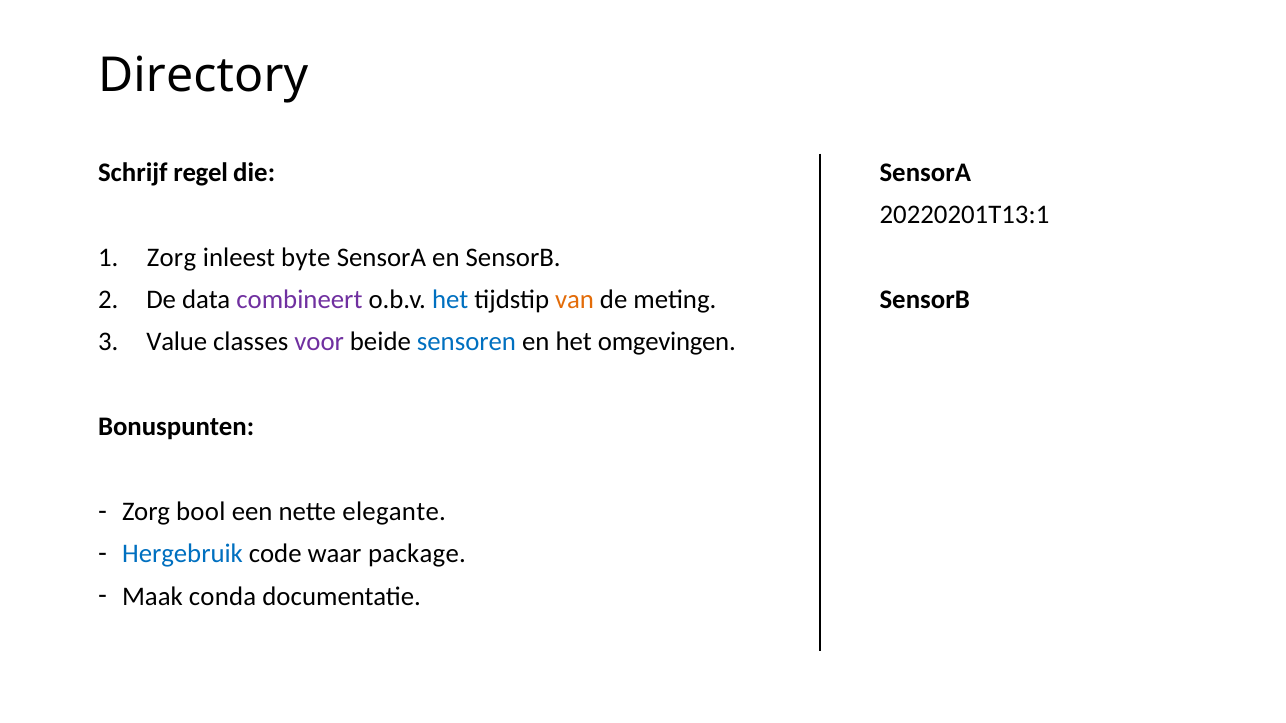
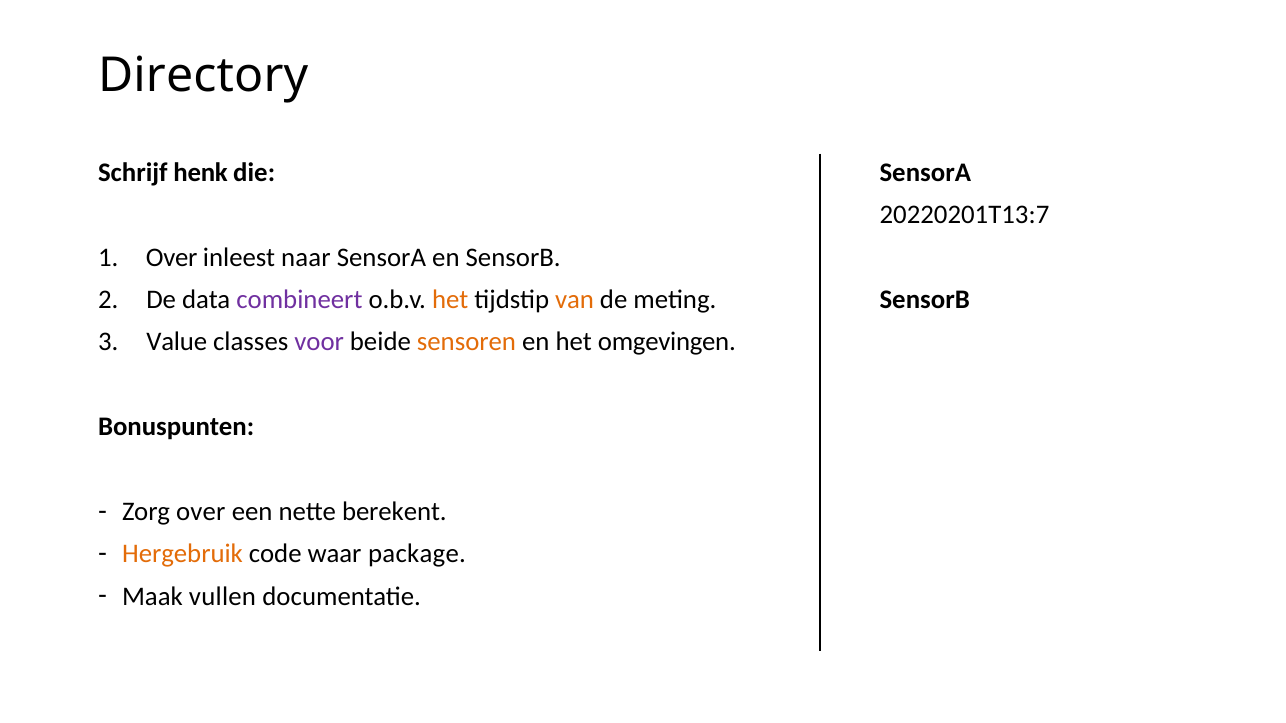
regel: regel -> henk
20220201T13:1: 20220201T13:1 -> 20220201T13:7
Zorg at (171, 258): Zorg -> Over
byte: byte -> naar
het at (450, 300) colour: blue -> orange
sensoren colour: blue -> orange
Zorg bool: bool -> over
elegante: elegante -> berekent
Hergebruik colour: blue -> orange
conda: conda -> vullen
